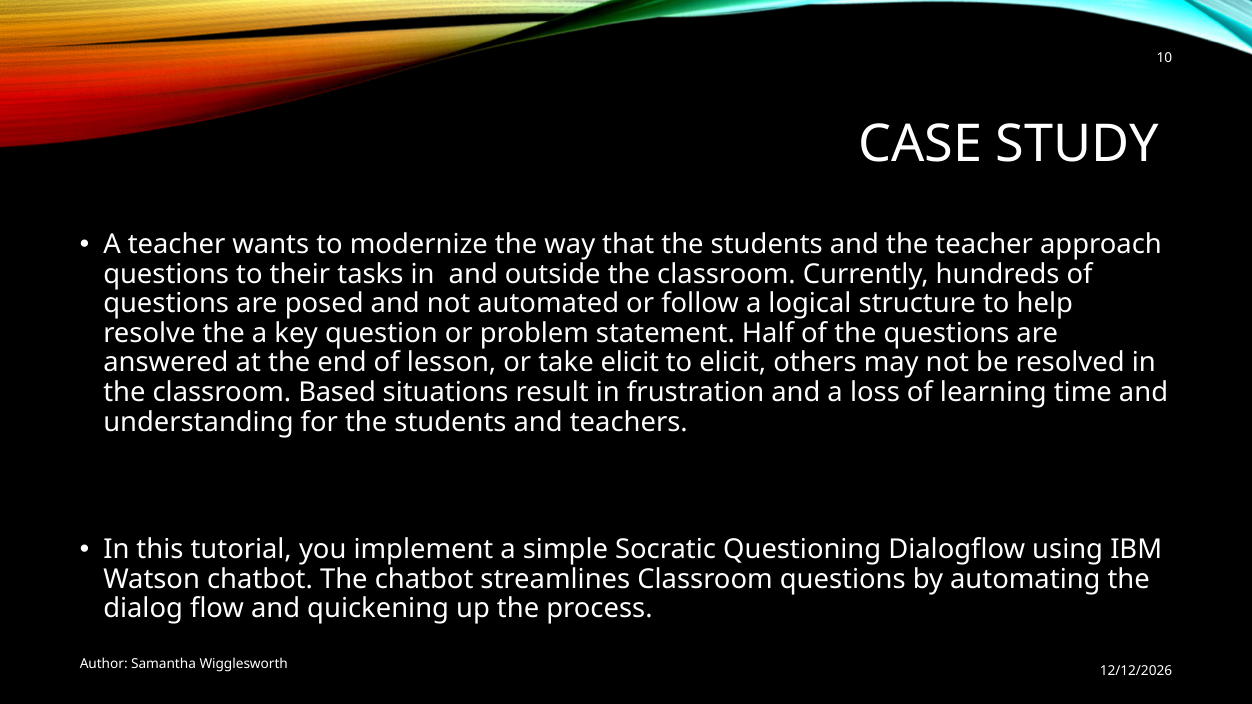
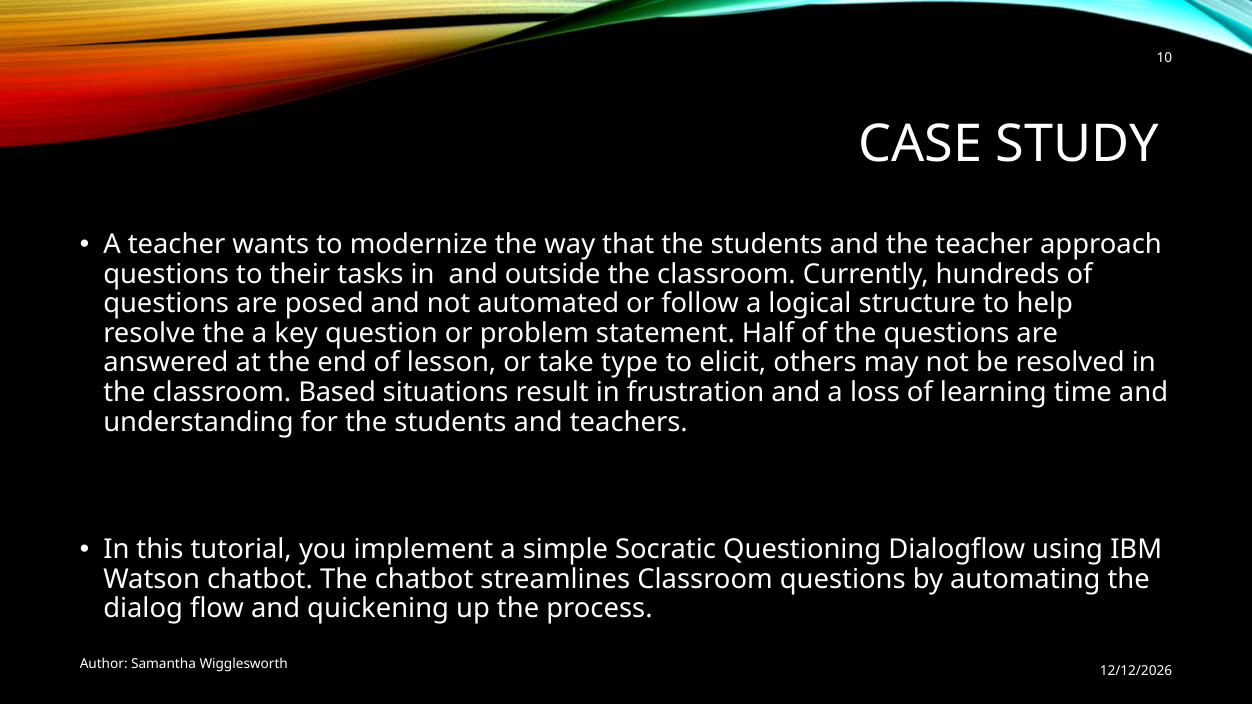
take elicit: elicit -> type
